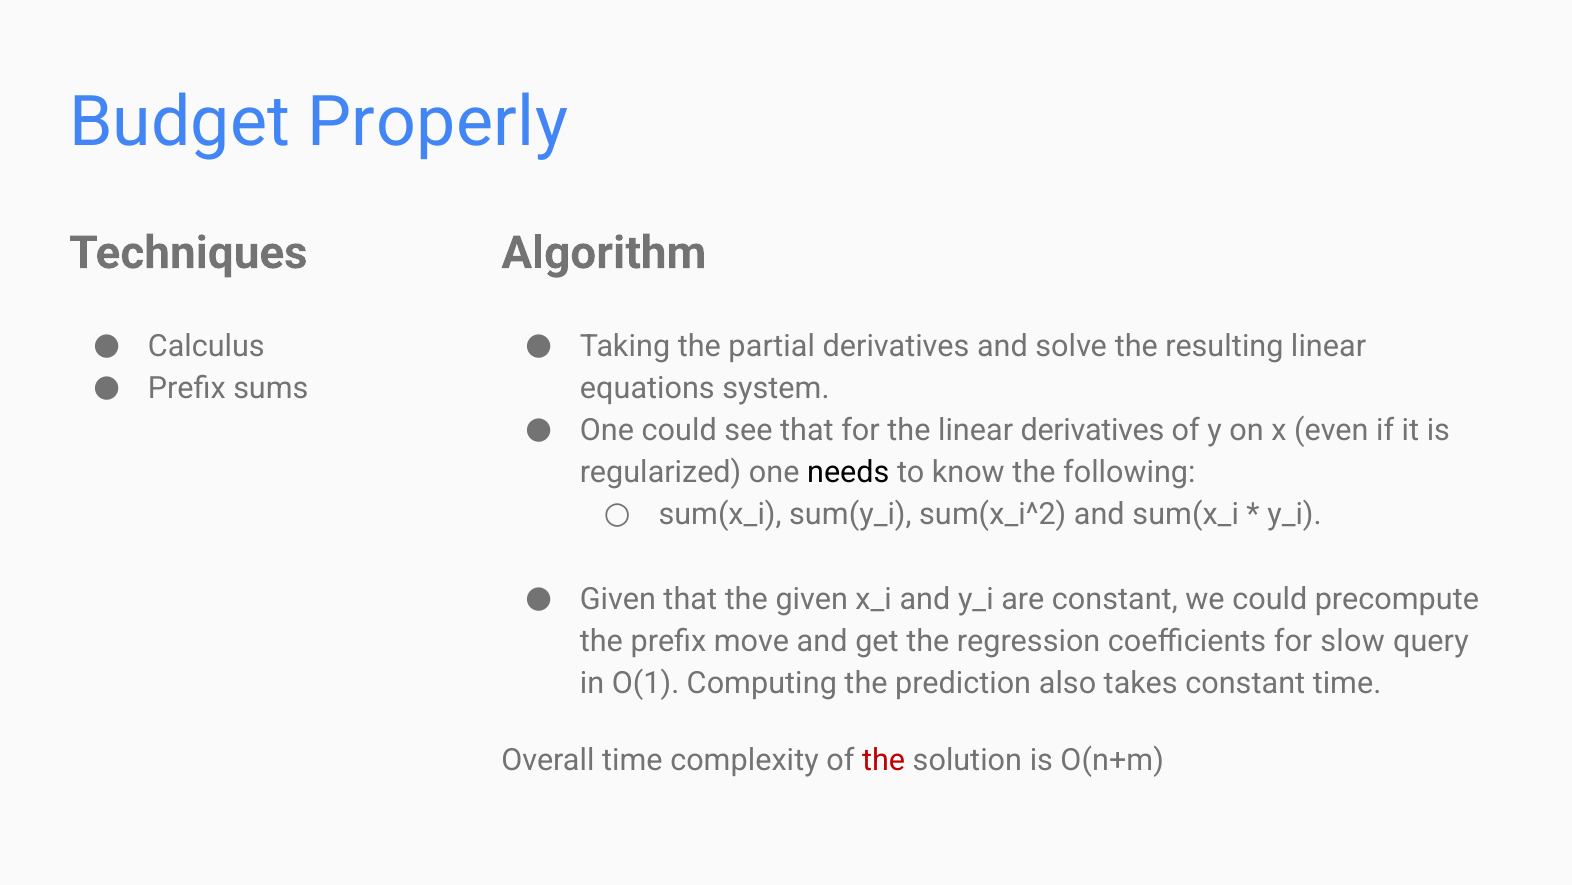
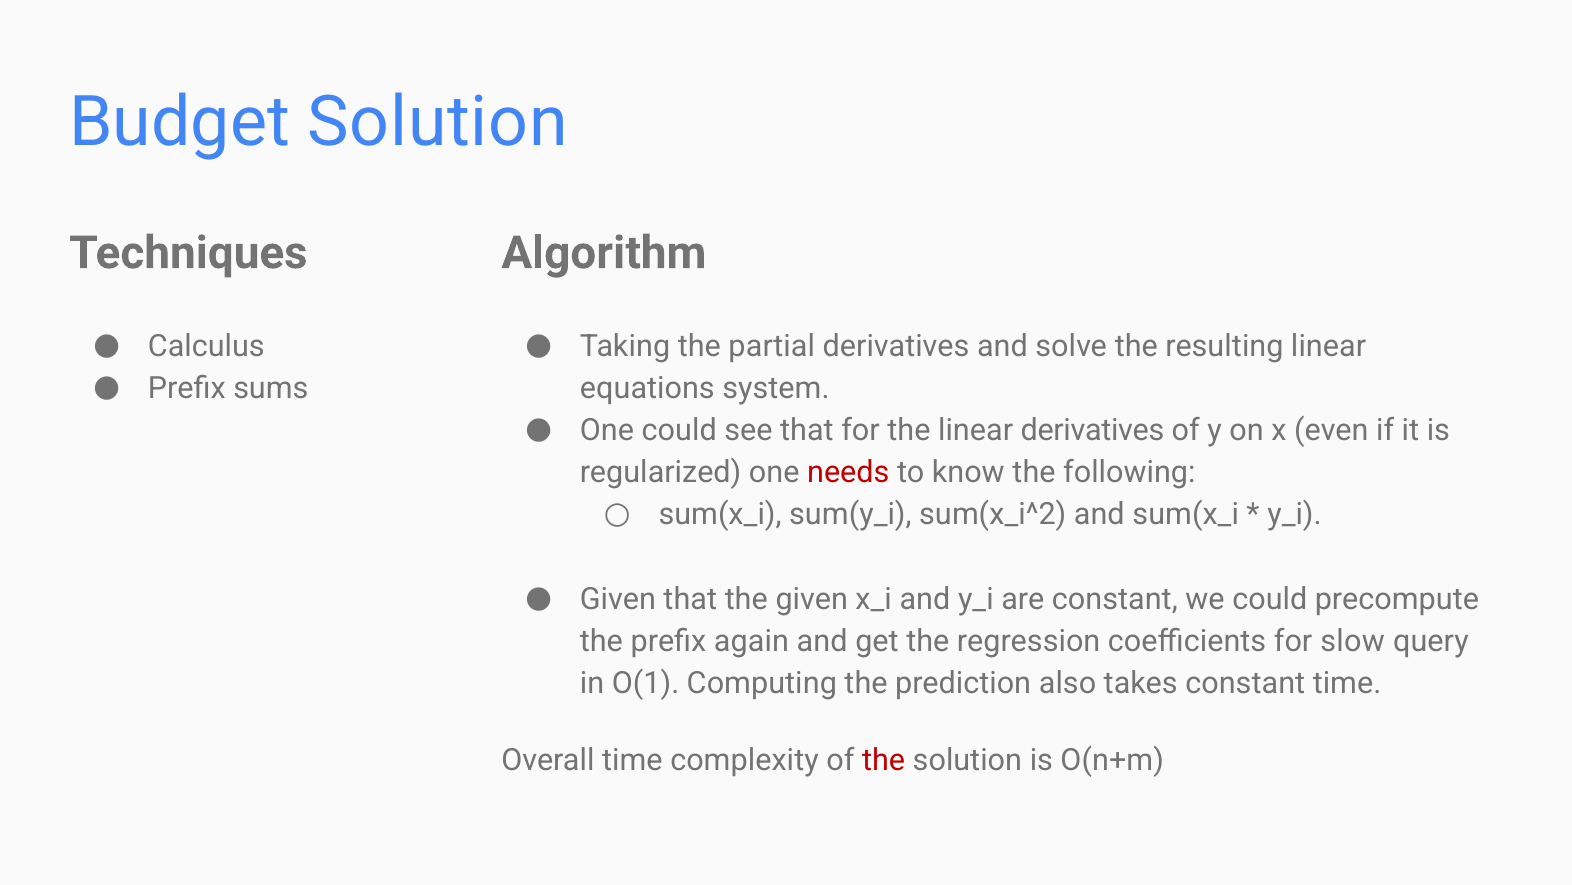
Budget Properly: Properly -> Solution
needs colour: black -> red
move: move -> again
